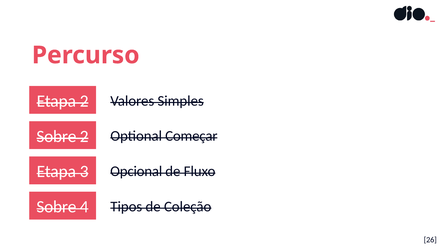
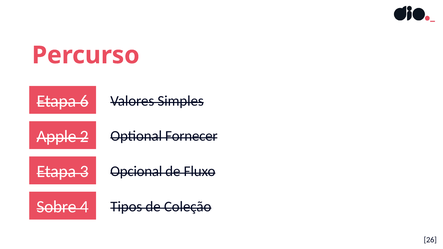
Etapa 2: 2 -> 6
Sobre at (56, 136): Sobre -> Apple
Começar: Começar -> Fornecer
